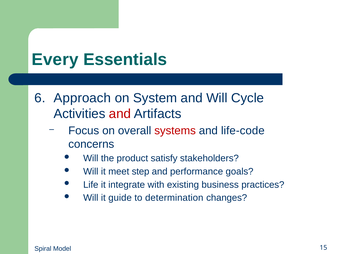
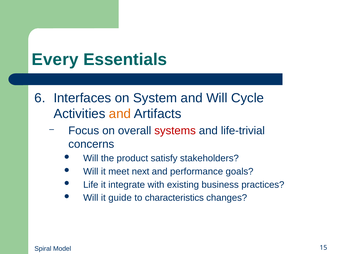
Approach: Approach -> Interfaces
and at (120, 114) colour: red -> orange
life-code: life-code -> life-trivial
step: step -> next
determination: determination -> characteristics
